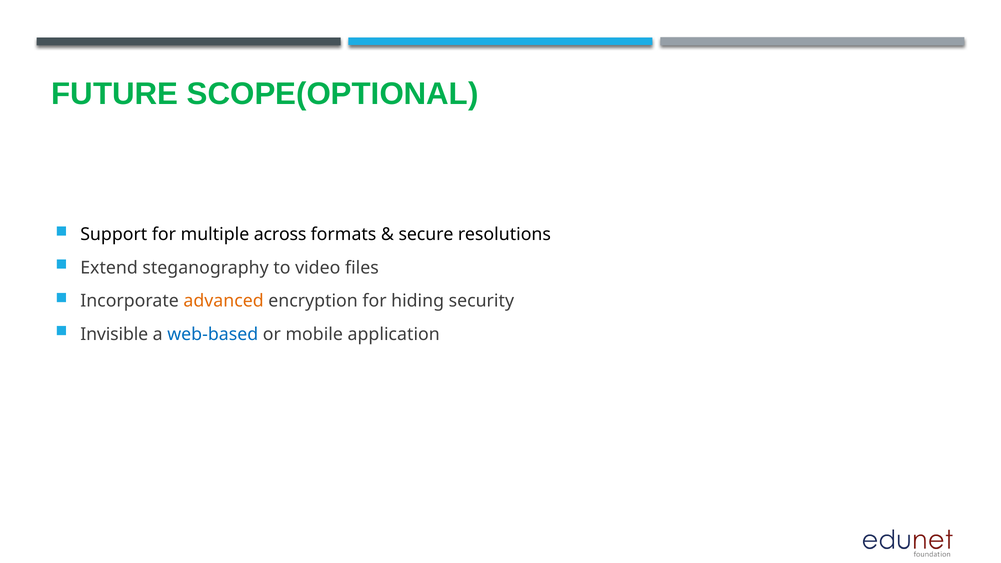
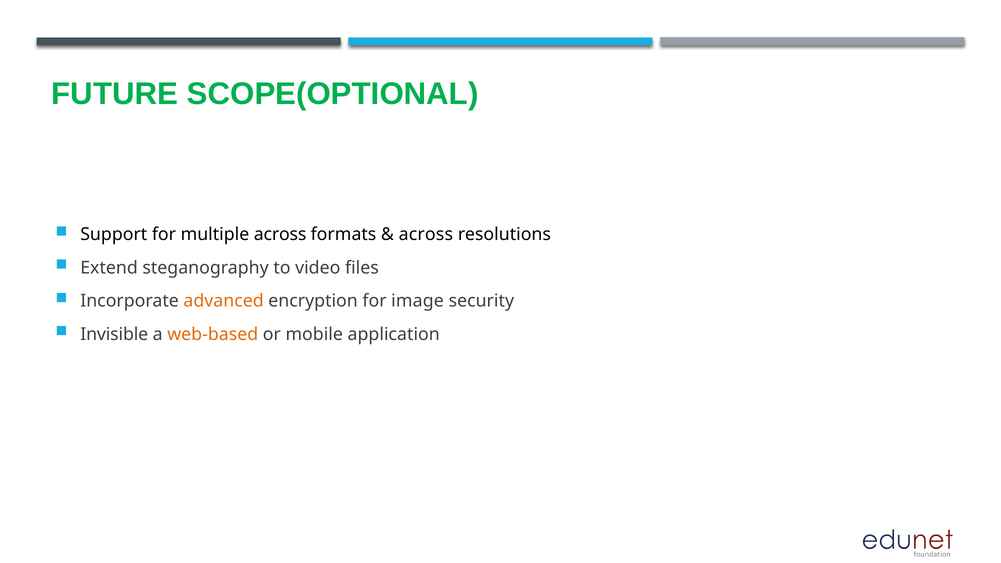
secure at (426, 235): secure -> across
hiding: hiding -> image
web-based colour: blue -> orange
